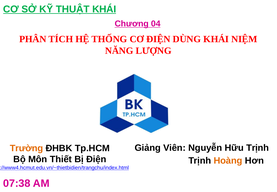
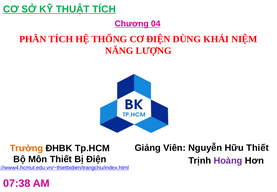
THUẬT KHÁI: KHÁI -> TÍCH
Hữu Trịnh: Trịnh -> Thiết
Hoàng colour: orange -> purple
